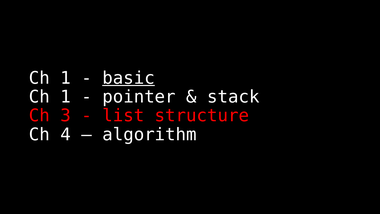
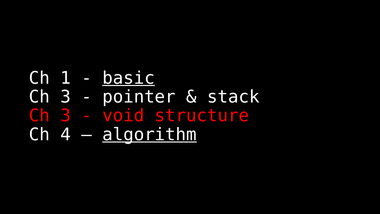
1 at (66, 97): 1 -> 3
list: list -> void
algorithm underline: none -> present
